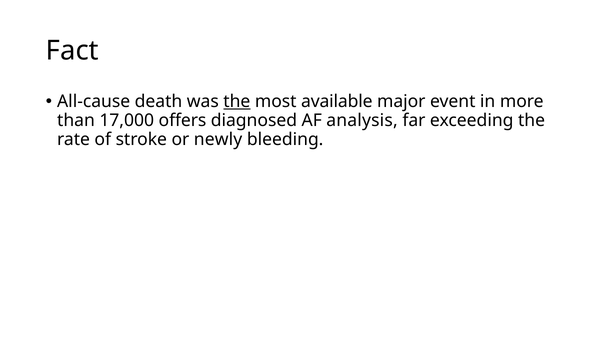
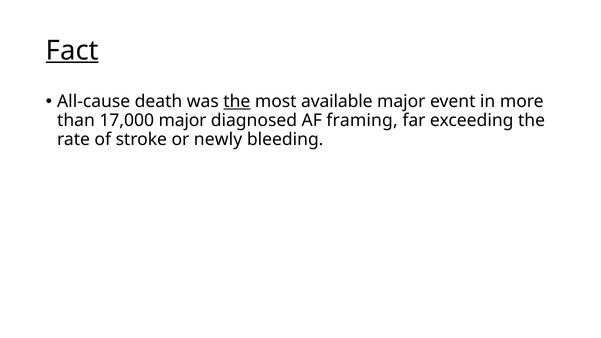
Fact underline: none -> present
17,000 offers: offers -> major
analysis: analysis -> framing
